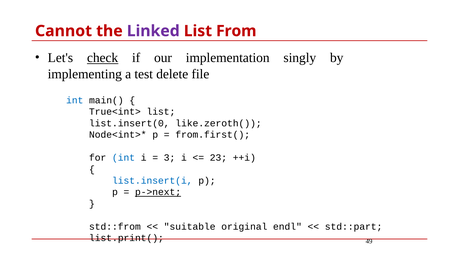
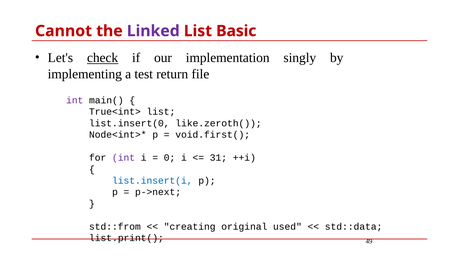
From: From -> Basic
delete: delete -> return
int at (75, 100) colour: blue -> purple
from.first(: from.first( -> void.first(
int at (124, 158) colour: blue -> purple
3: 3 -> 0
23: 23 -> 31
p->next underline: present -> none
suitable: suitable -> creating
endl: endl -> used
std::part: std::part -> std::data
